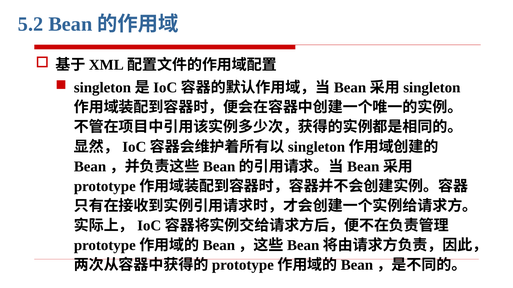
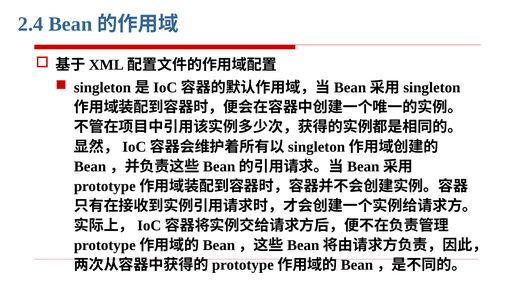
5.2: 5.2 -> 2.4
